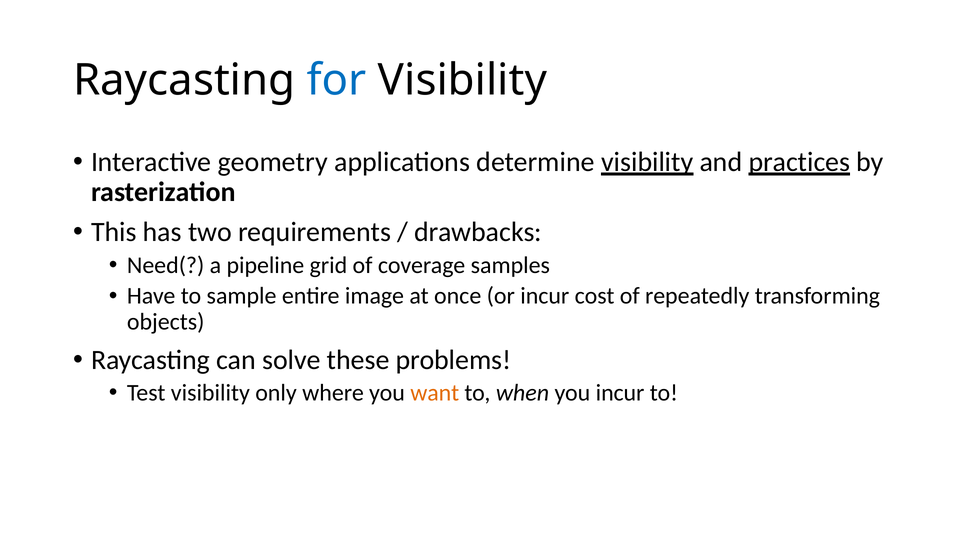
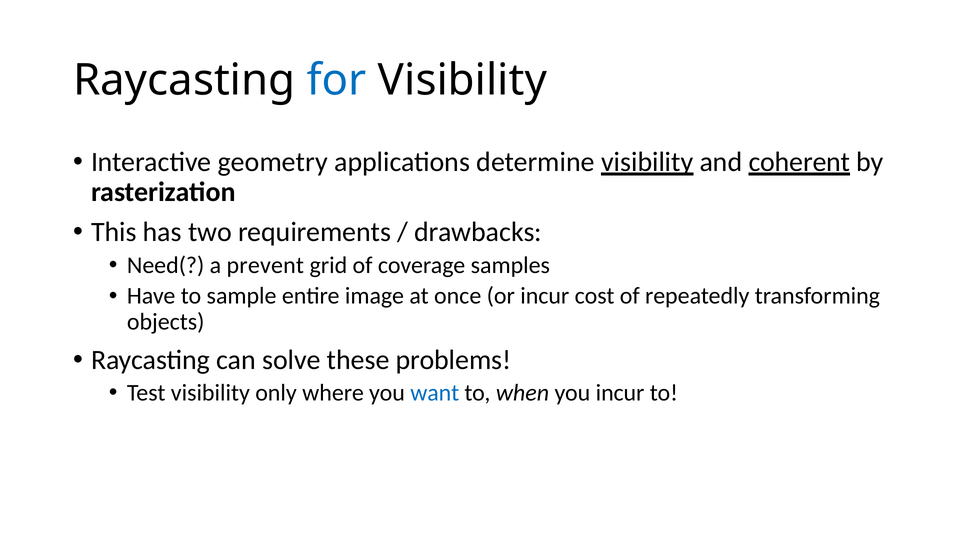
practices: practices -> coherent
pipeline: pipeline -> prevent
want colour: orange -> blue
